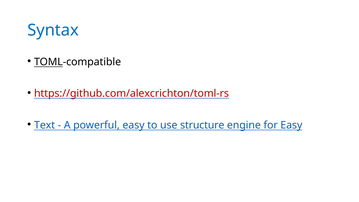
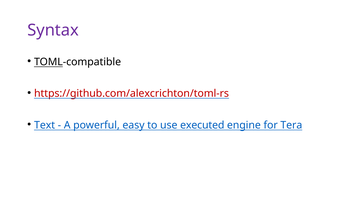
Syntax colour: blue -> purple
structure: structure -> executed
for Easy: Easy -> Tera
